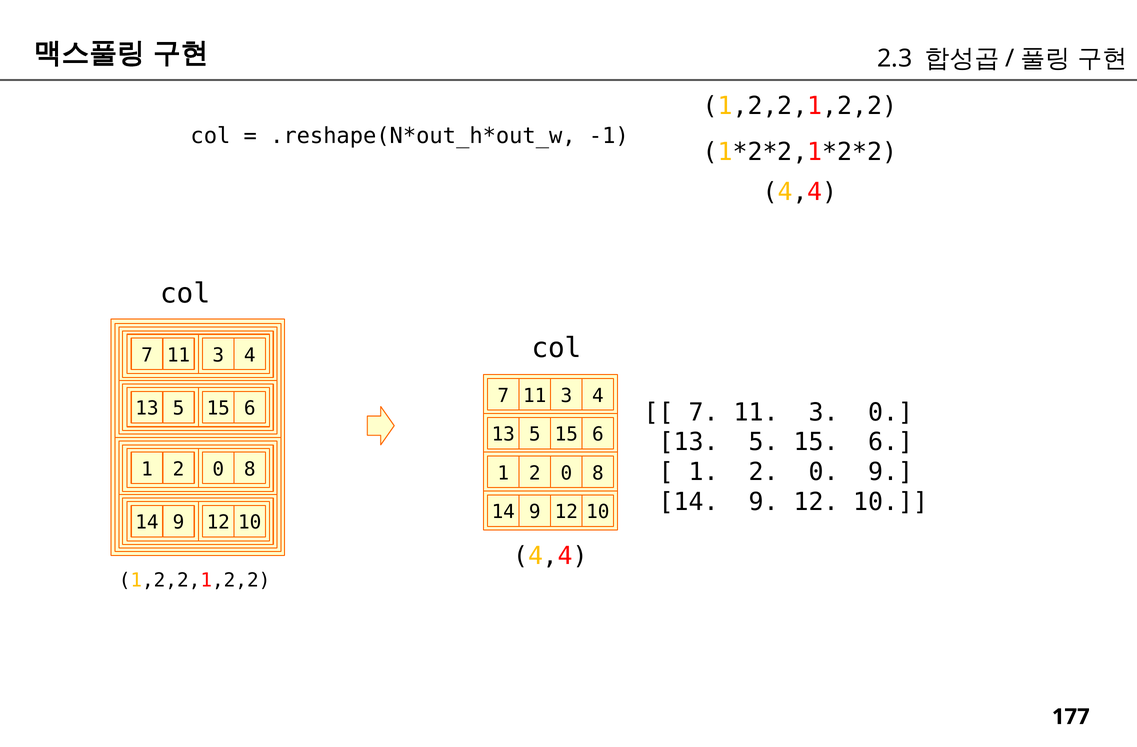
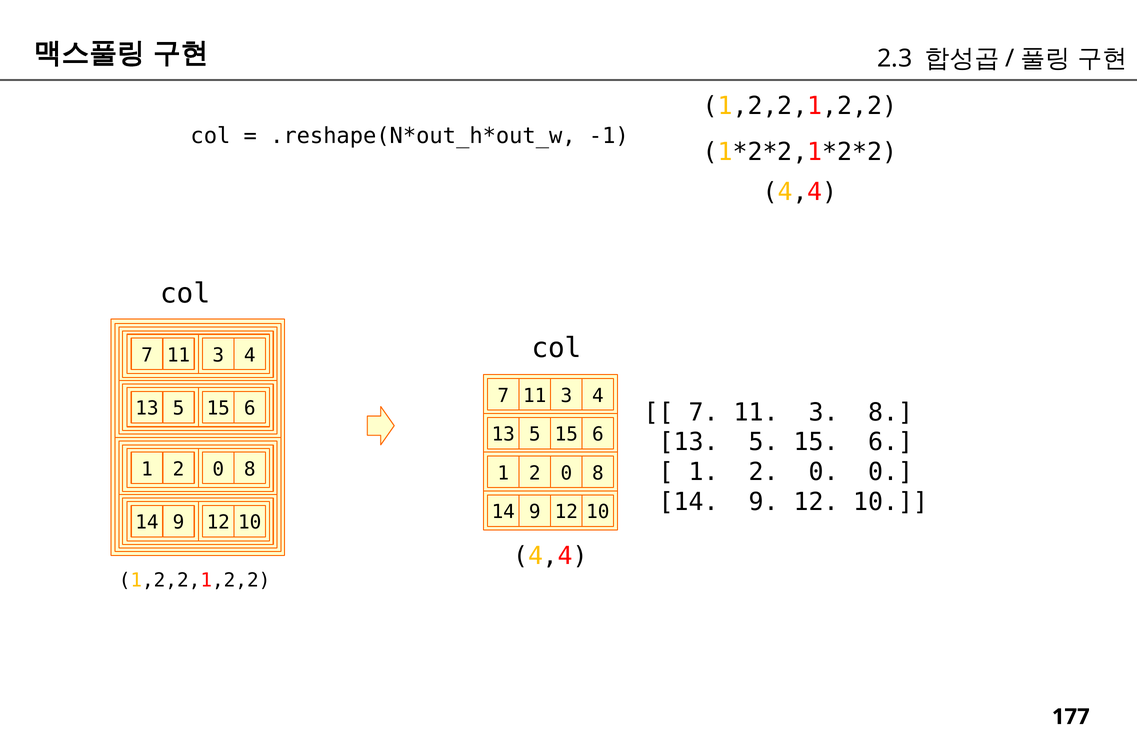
3 0: 0 -> 8
0 9: 9 -> 0
